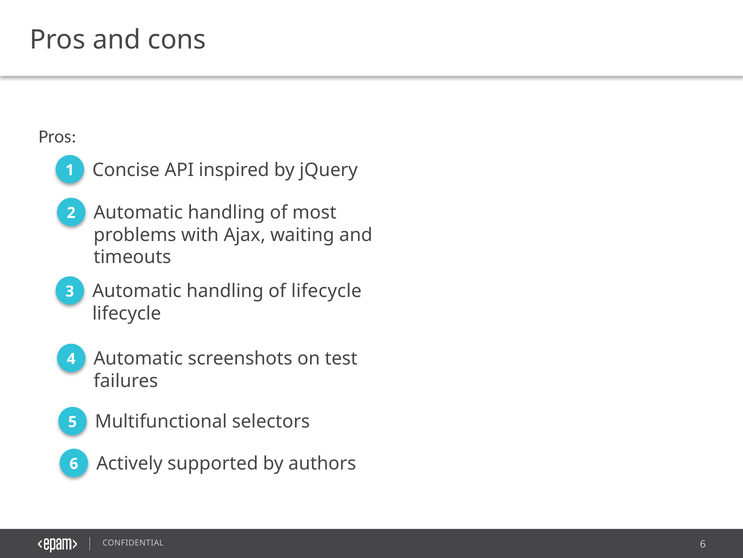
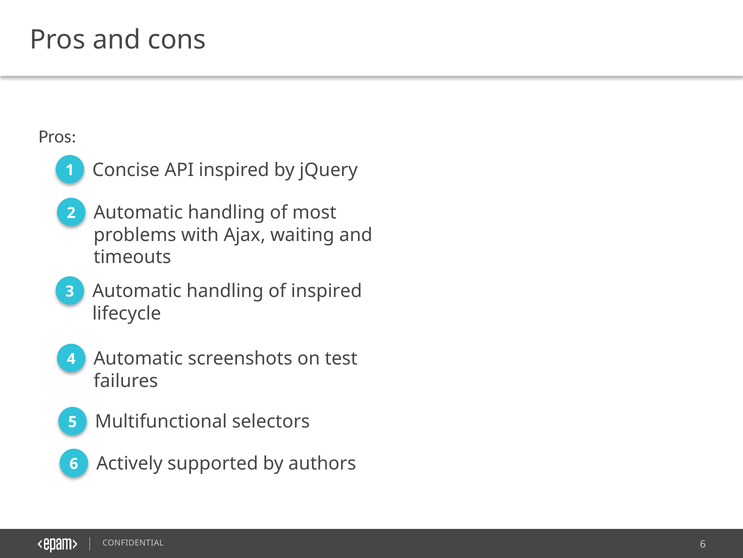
of lifecycle: lifecycle -> inspired
